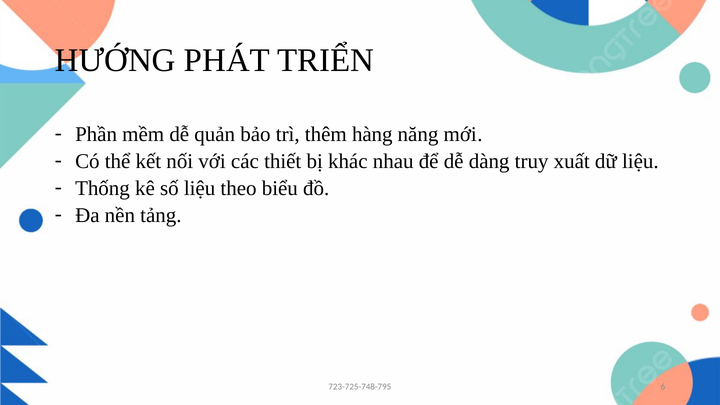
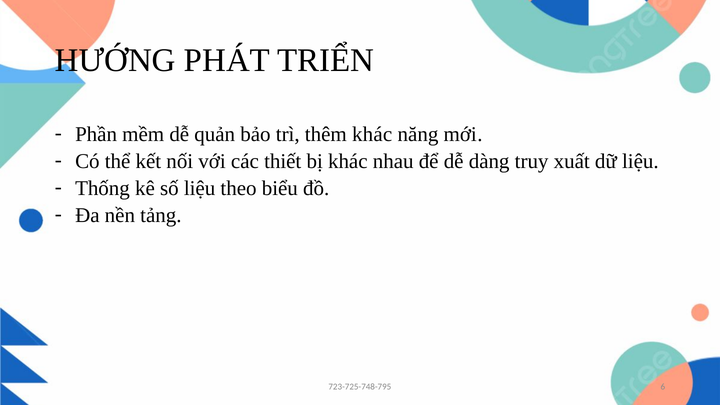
thêm hàng: hàng -> khác
